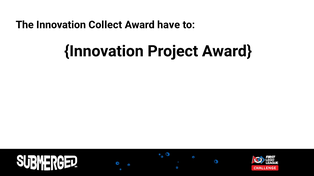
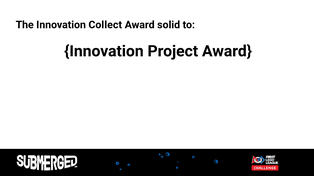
have: have -> solid
